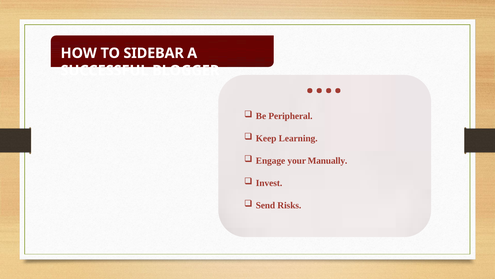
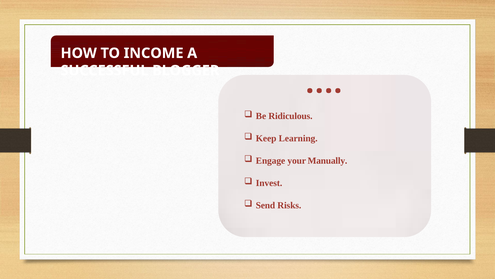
SIDEBAR: SIDEBAR -> INCOME
Peripheral: Peripheral -> Ridiculous
